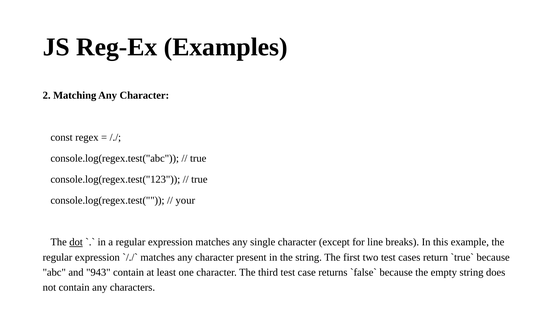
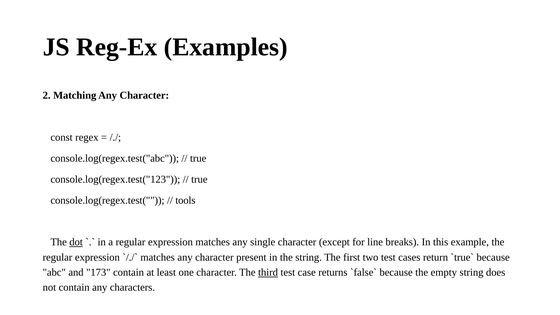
your: your -> tools
943: 943 -> 173
third underline: none -> present
